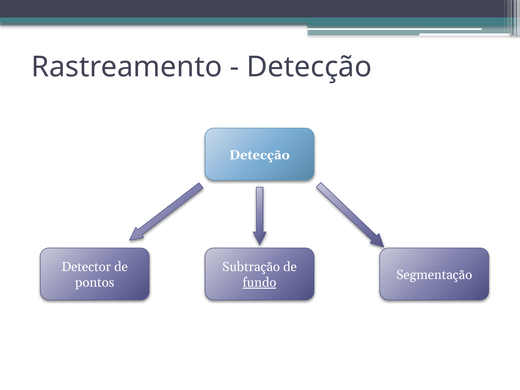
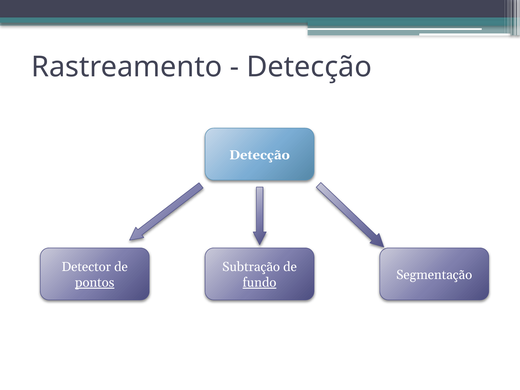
pontos underline: none -> present
